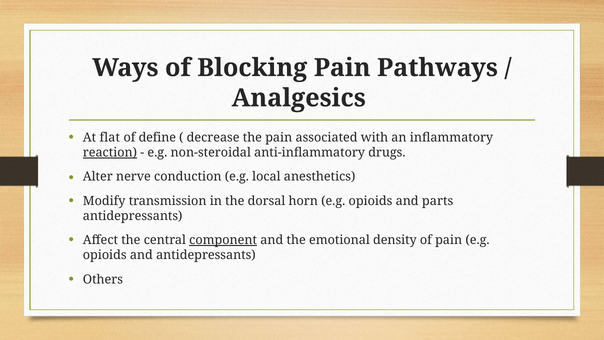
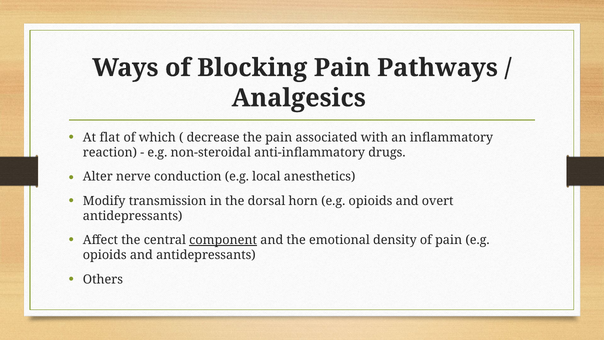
define: define -> which
reaction underline: present -> none
parts: parts -> overt
